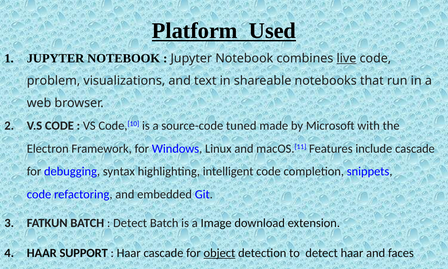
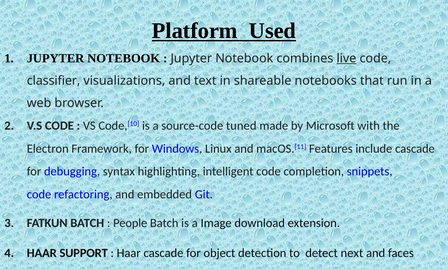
problem: problem -> classifier
Detect at (130, 223): Detect -> People
object underline: present -> none
detect haar: haar -> next
